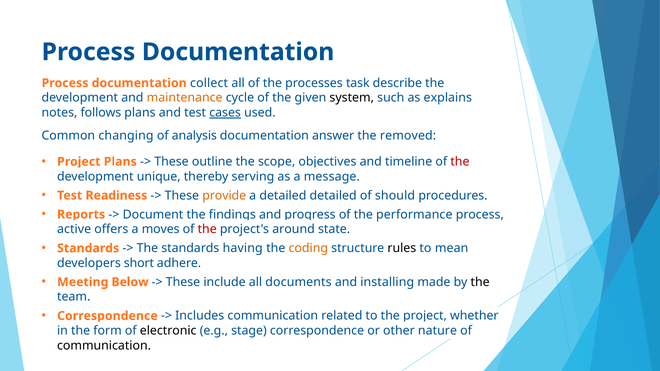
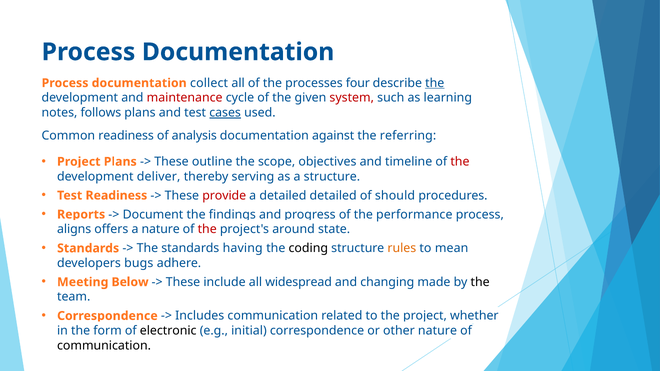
task: task -> four
the at (435, 83) underline: none -> present
maintenance colour: orange -> red
system colour: black -> red
explains: explains -> learning
Common changing: changing -> readiness
answer: answer -> against
removed: removed -> referring
unique: unique -> deliver
a message: message -> structure
provide colour: orange -> red
active: active -> aligns
a moves: moves -> nature
coding colour: orange -> black
rules colour: black -> orange
short: short -> bugs
documents: documents -> widespread
installing: installing -> changing
stage: stage -> initial
